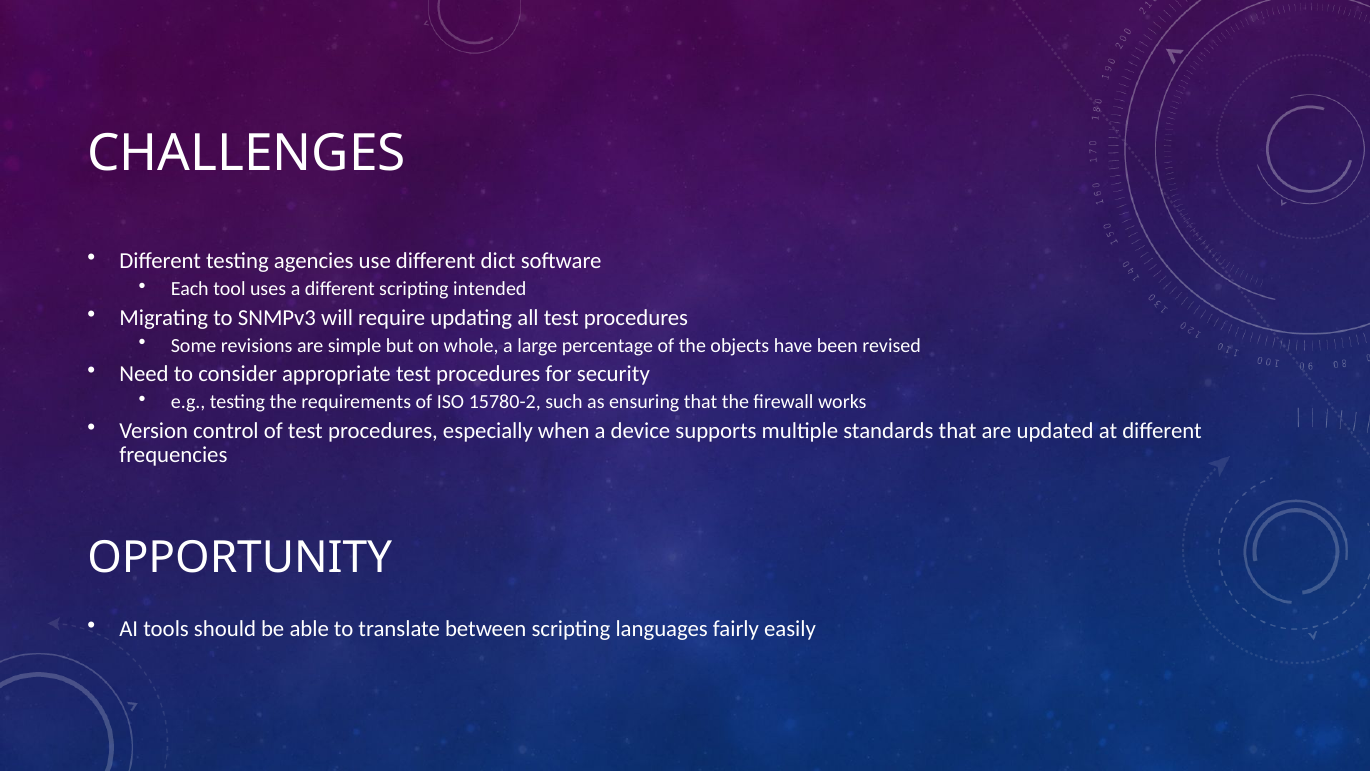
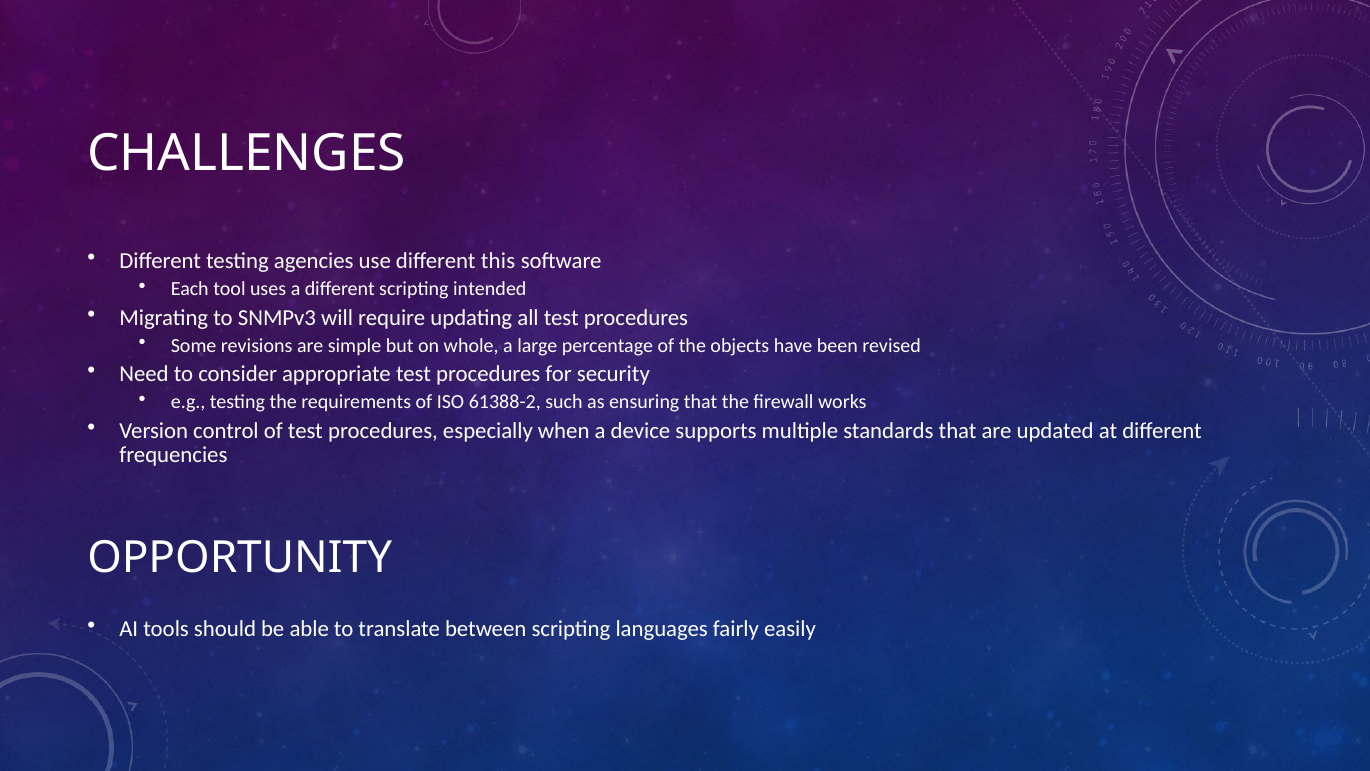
dict: dict -> this
15780-2: 15780-2 -> 61388-2
